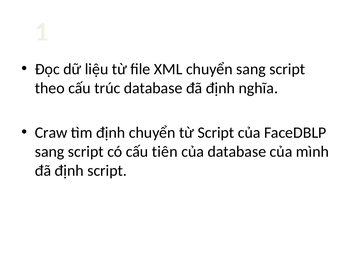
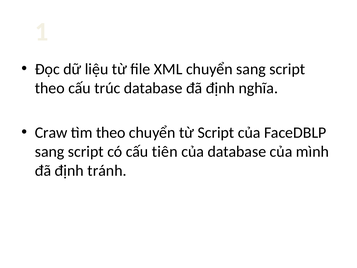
tìm định: định -> theo
định script: script -> tránh
